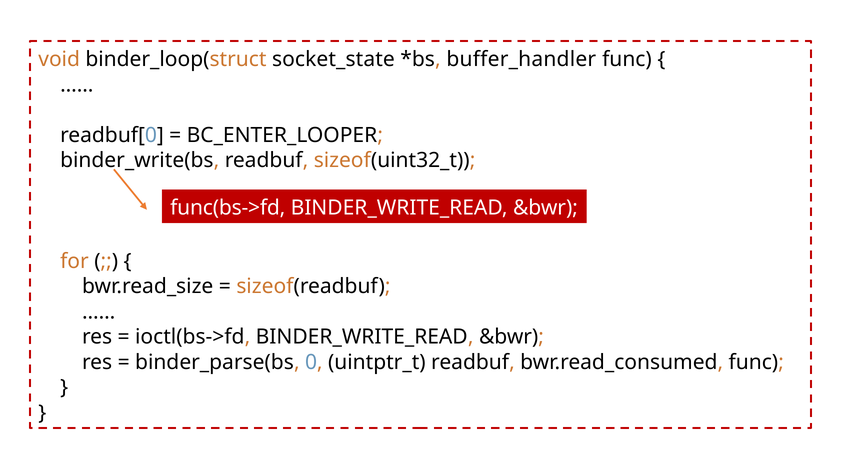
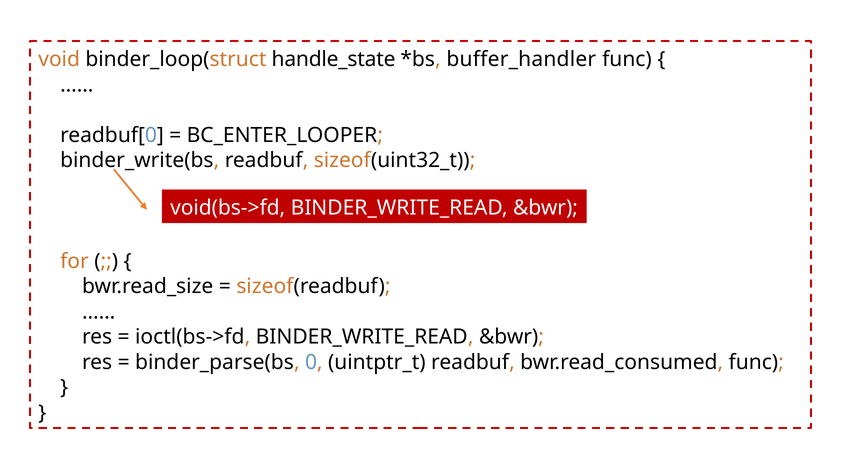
socket_state: socket_state -> handle_state
func(bs->fd: func(bs->fd -> void(bs->fd
